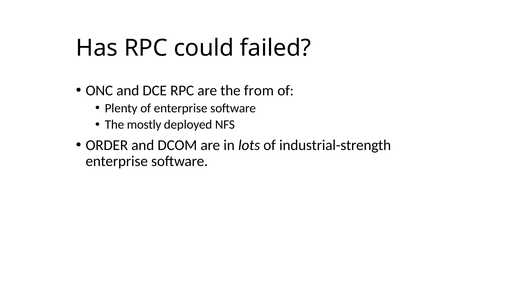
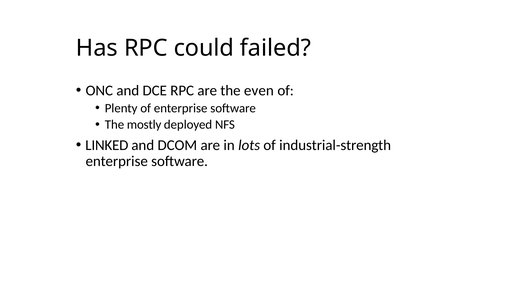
from: from -> even
ORDER: ORDER -> LINKED
